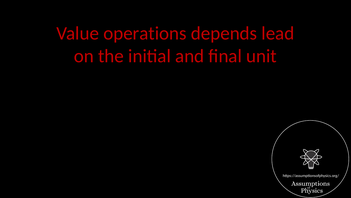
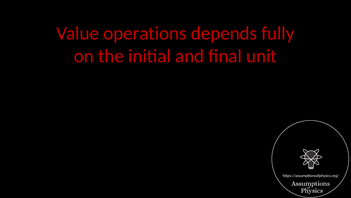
lead: lead -> fully
